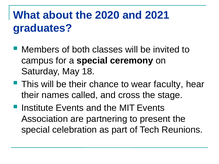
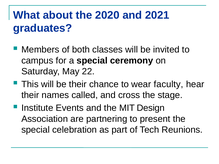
18: 18 -> 22
MIT Events: Events -> Design
